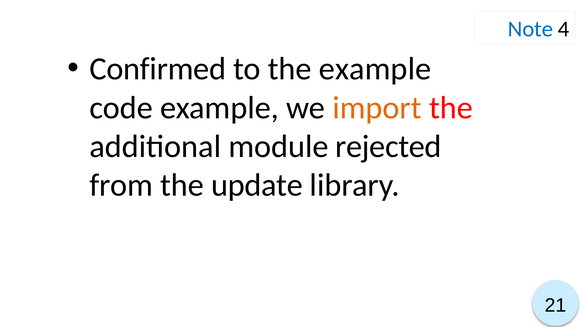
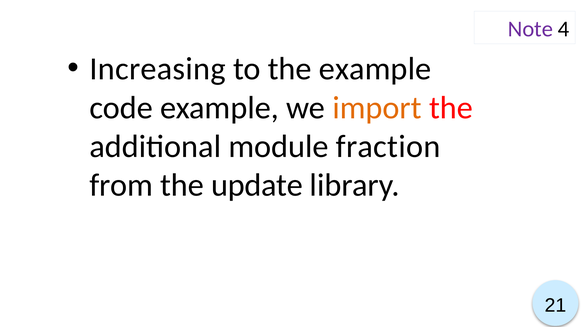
Note colour: blue -> purple
Confirmed: Confirmed -> Increasing
rejected: rejected -> fraction
